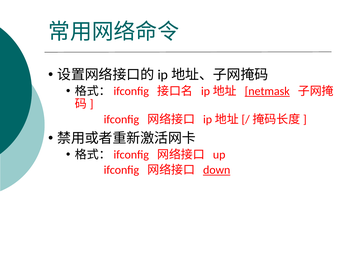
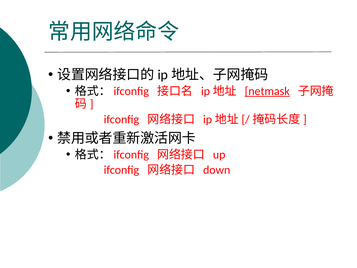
down underline: present -> none
